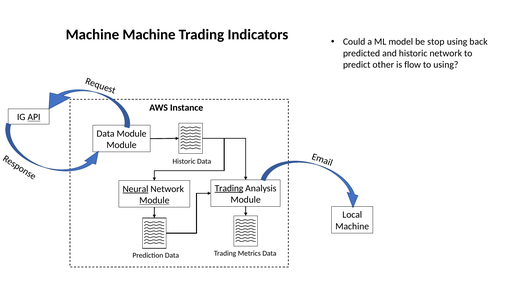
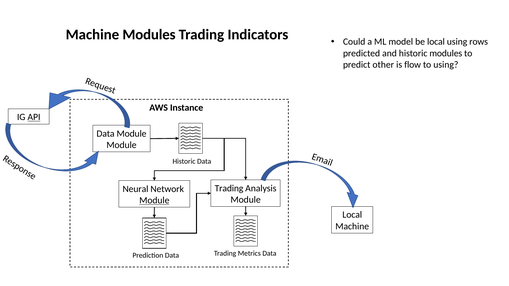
Machine Machine: Machine -> Modules
be stop: stop -> local
back: back -> rows
historic network: network -> modules
Trading at (229, 188) underline: present -> none
Neural underline: present -> none
